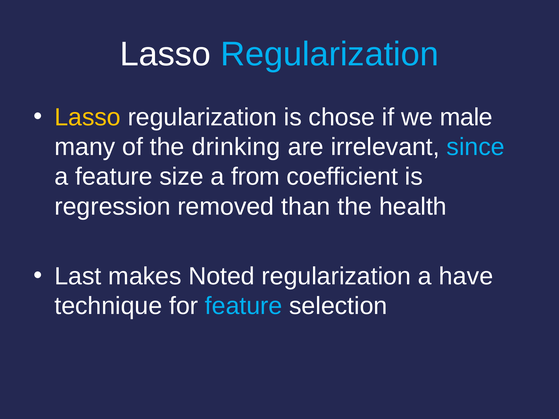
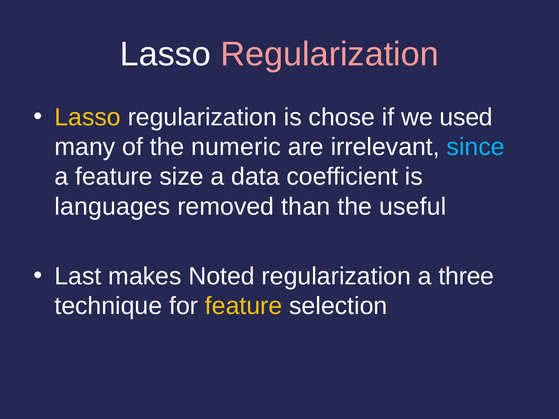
Regularization at (330, 54) colour: light blue -> pink
male: male -> used
drinking: drinking -> numeric
from: from -> data
regression: regression -> languages
health: health -> useful
have: have -> three
feature at (244, 306) colour: light blue -> yellow
